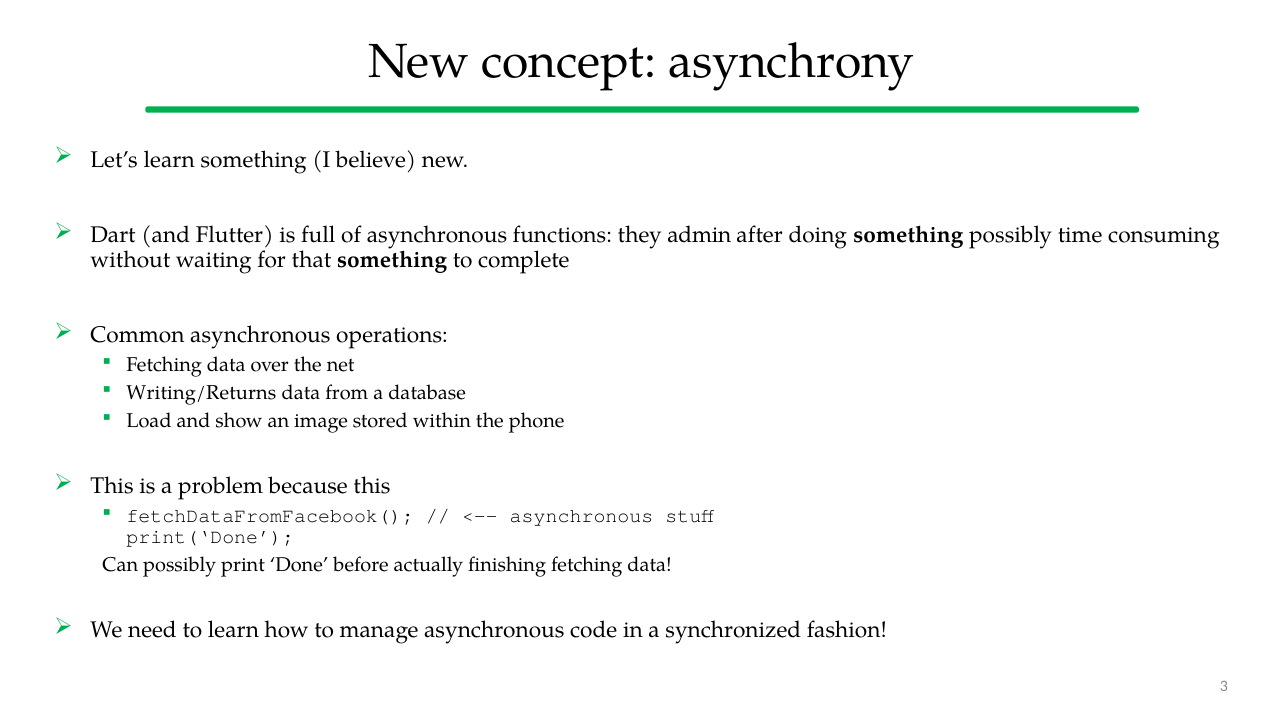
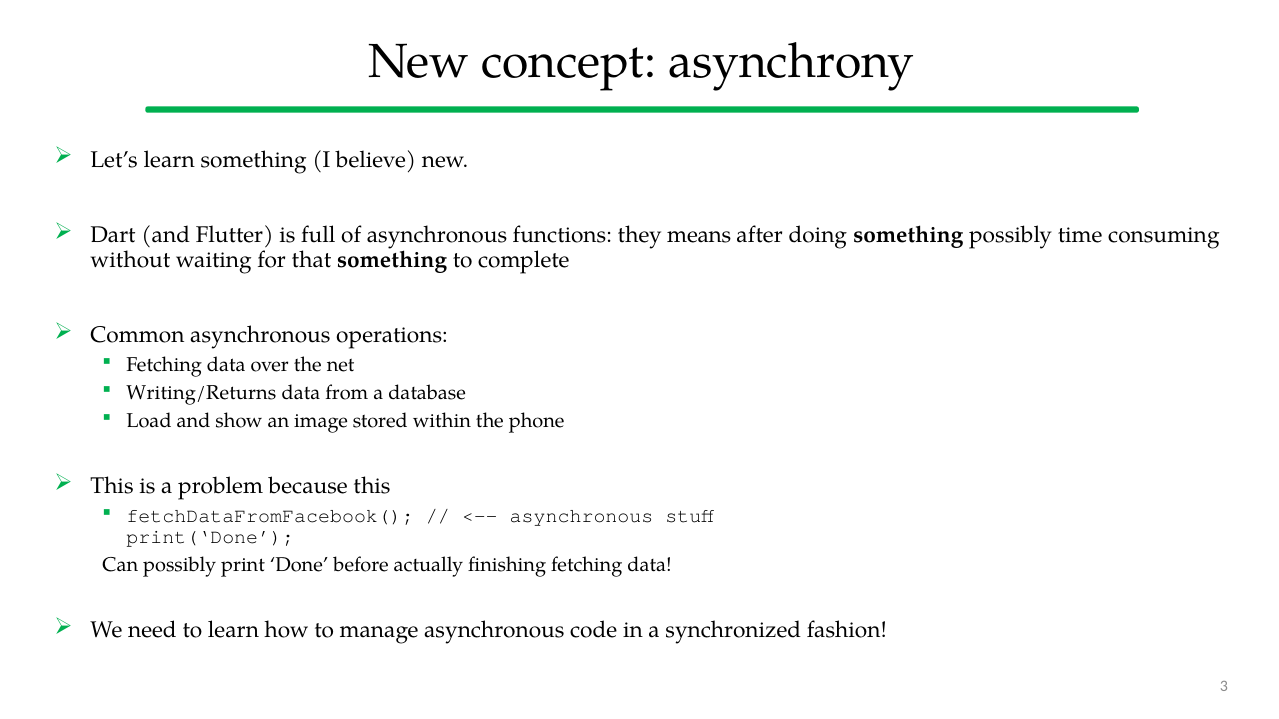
admin: admin -> means
